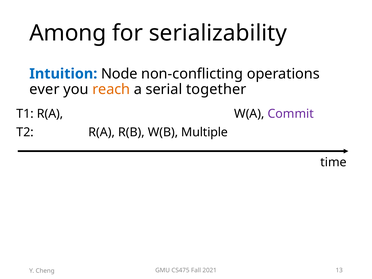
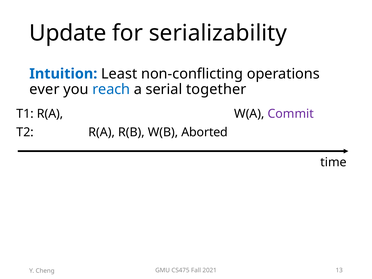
Among: Among -> Update
Node: Node -> Least
reach colour: orange -> blue
Multiple: Multiple -> Aborted
